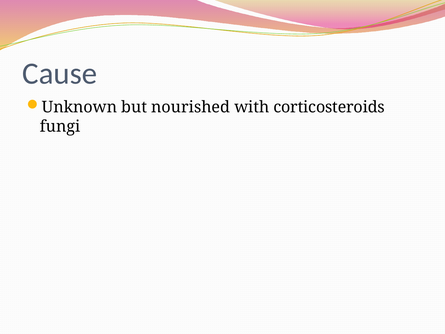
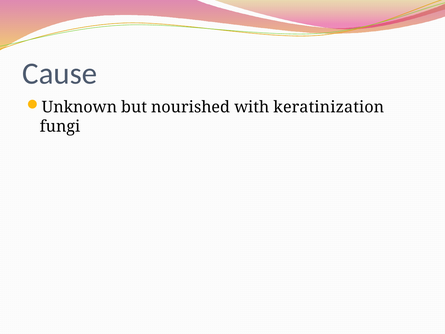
corticosteroids: corticosteroids -> keratinization
